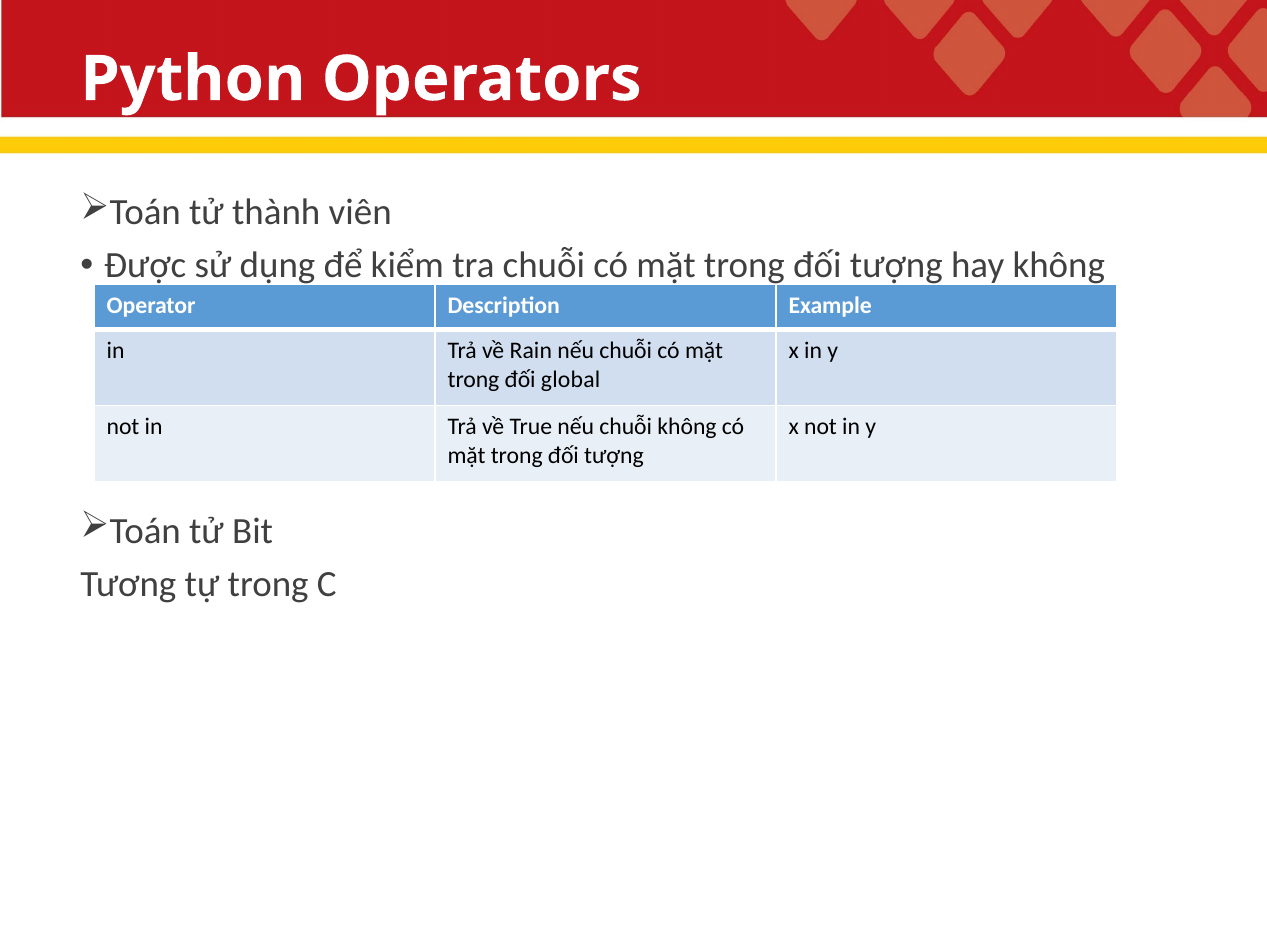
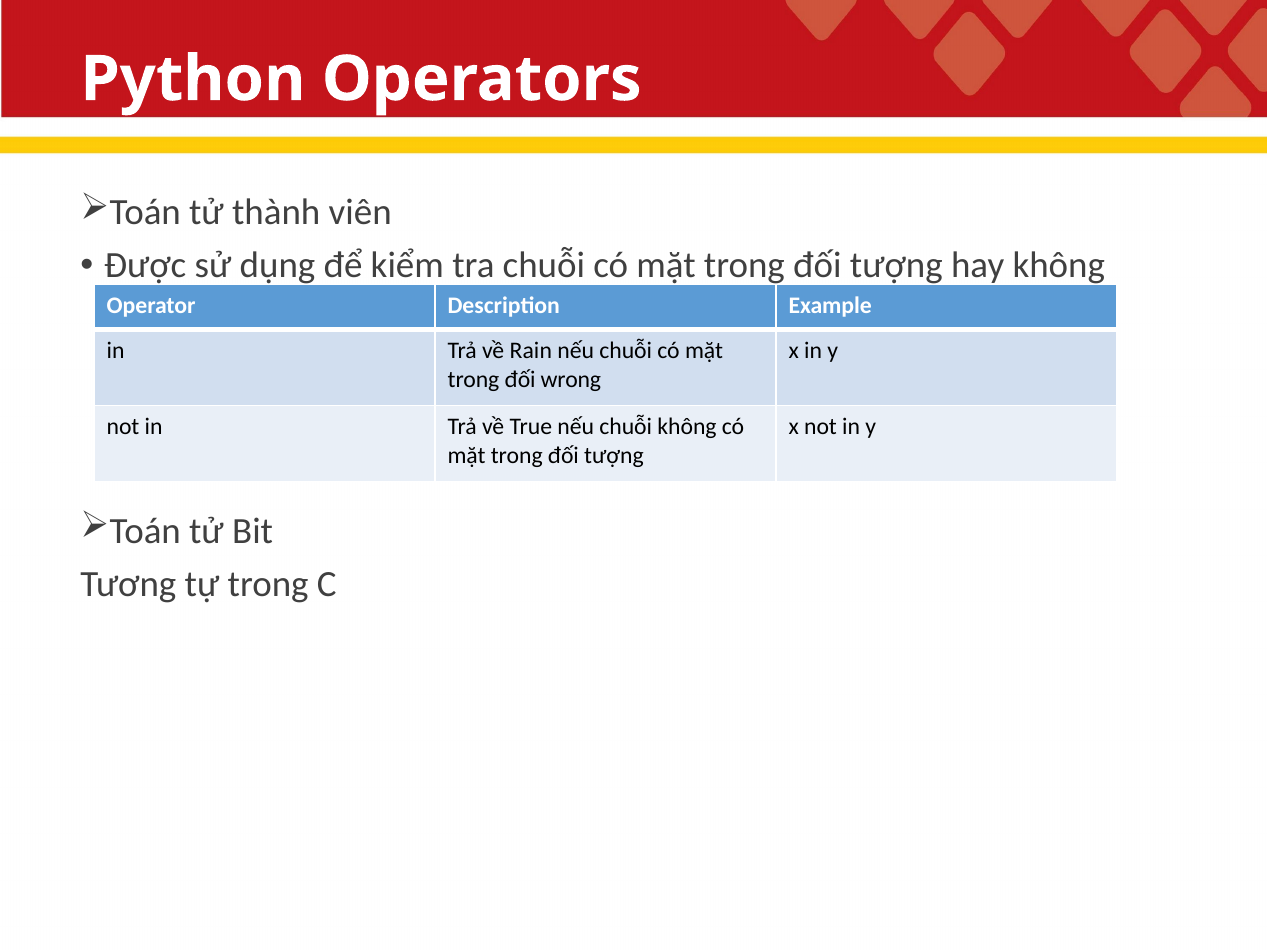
global: global -> wrong
